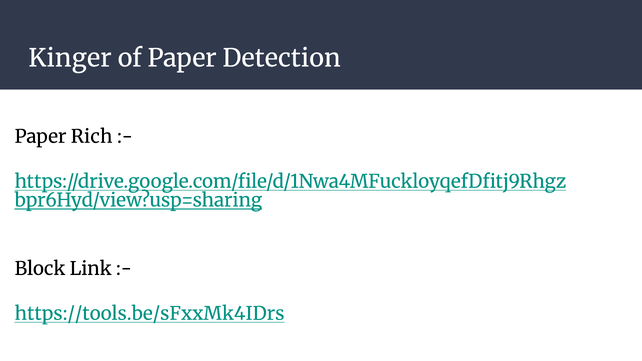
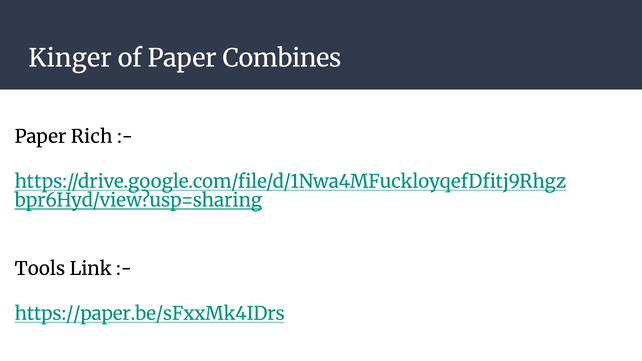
Detection: Detection -> Combines
Block: Block -> Tools
https://tools.be/sFxxMk4IDrs: https://tools.be/sFxxMk4IDrs -> https://paper.be/sFxxMk4IDrs
